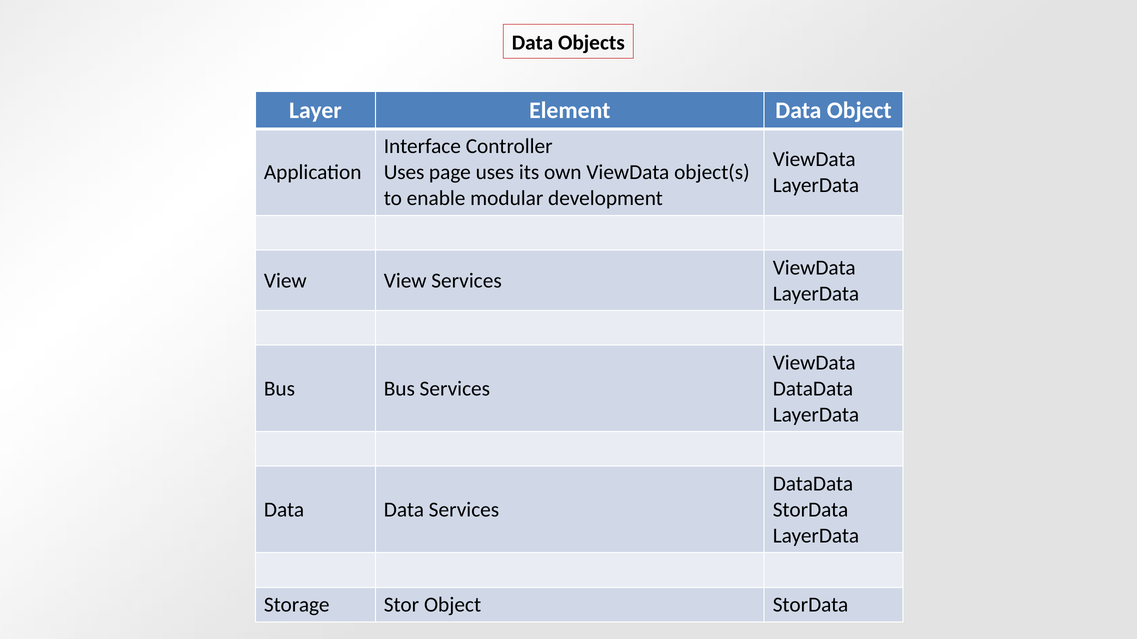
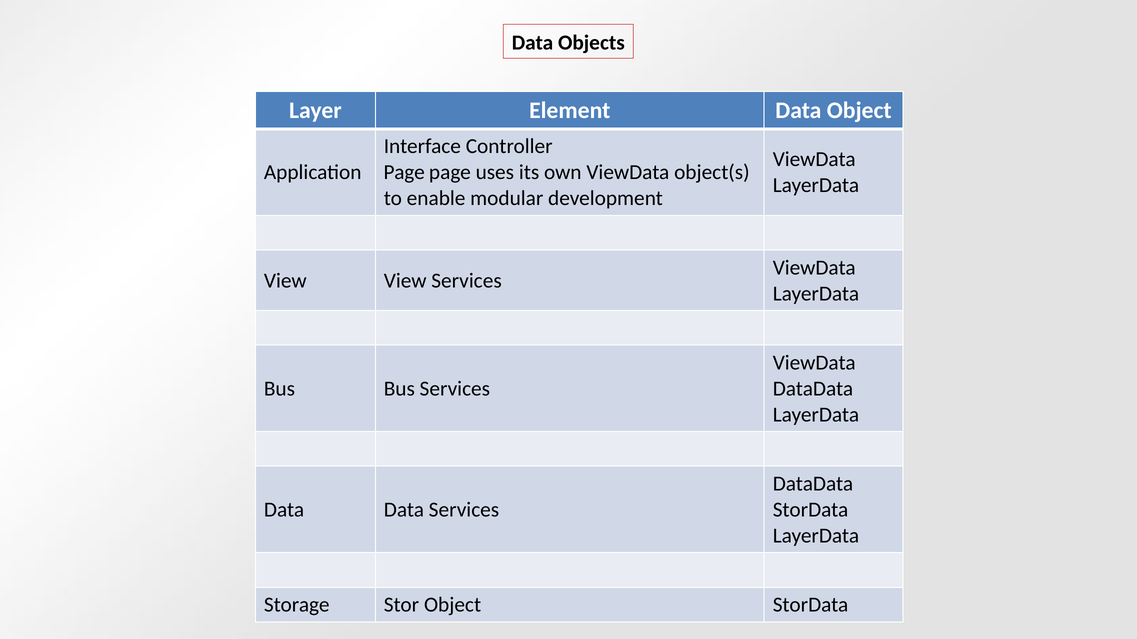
Uses at (404, 173): Uses -> Page
